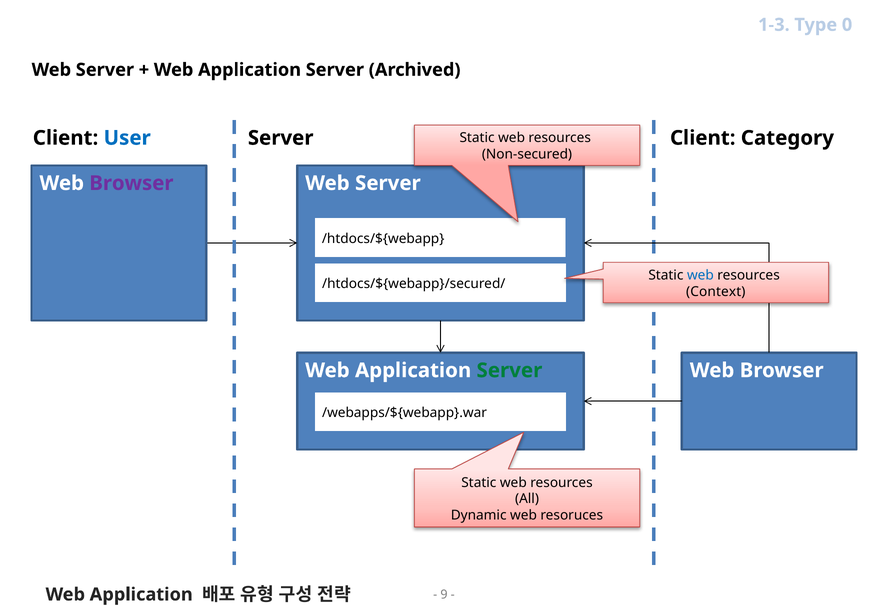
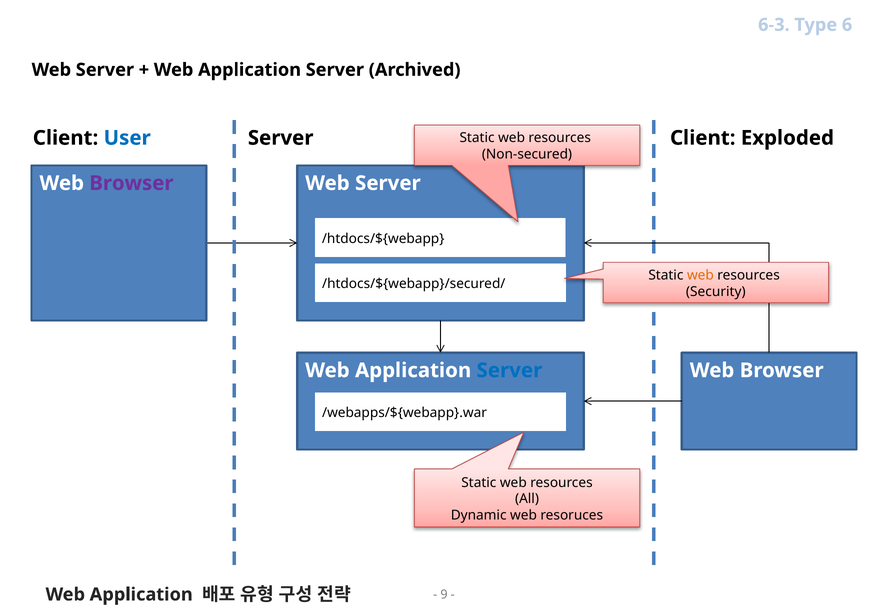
1-3: 1-3 -> 6-3
0: 0 -> 6
Category: Category -> Exploded
web at (700, 275) colour: blue -> orange
Context: Context -> Security
Server at (509, 370) colour: green -> blue
